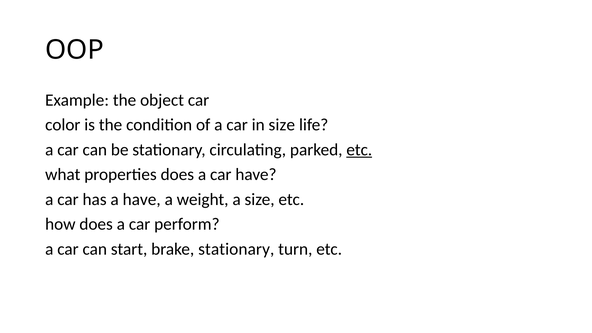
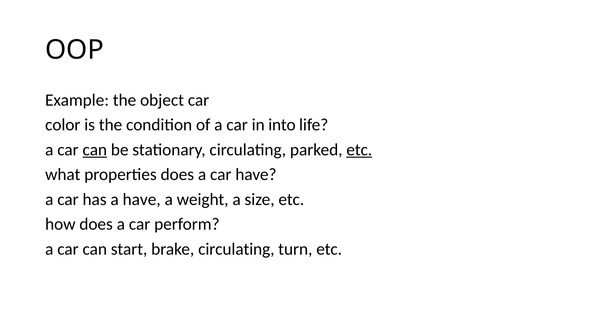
in size: size -> into
can at (95, 150) underline: none -> present
brake stationary: stationary -> circulating
